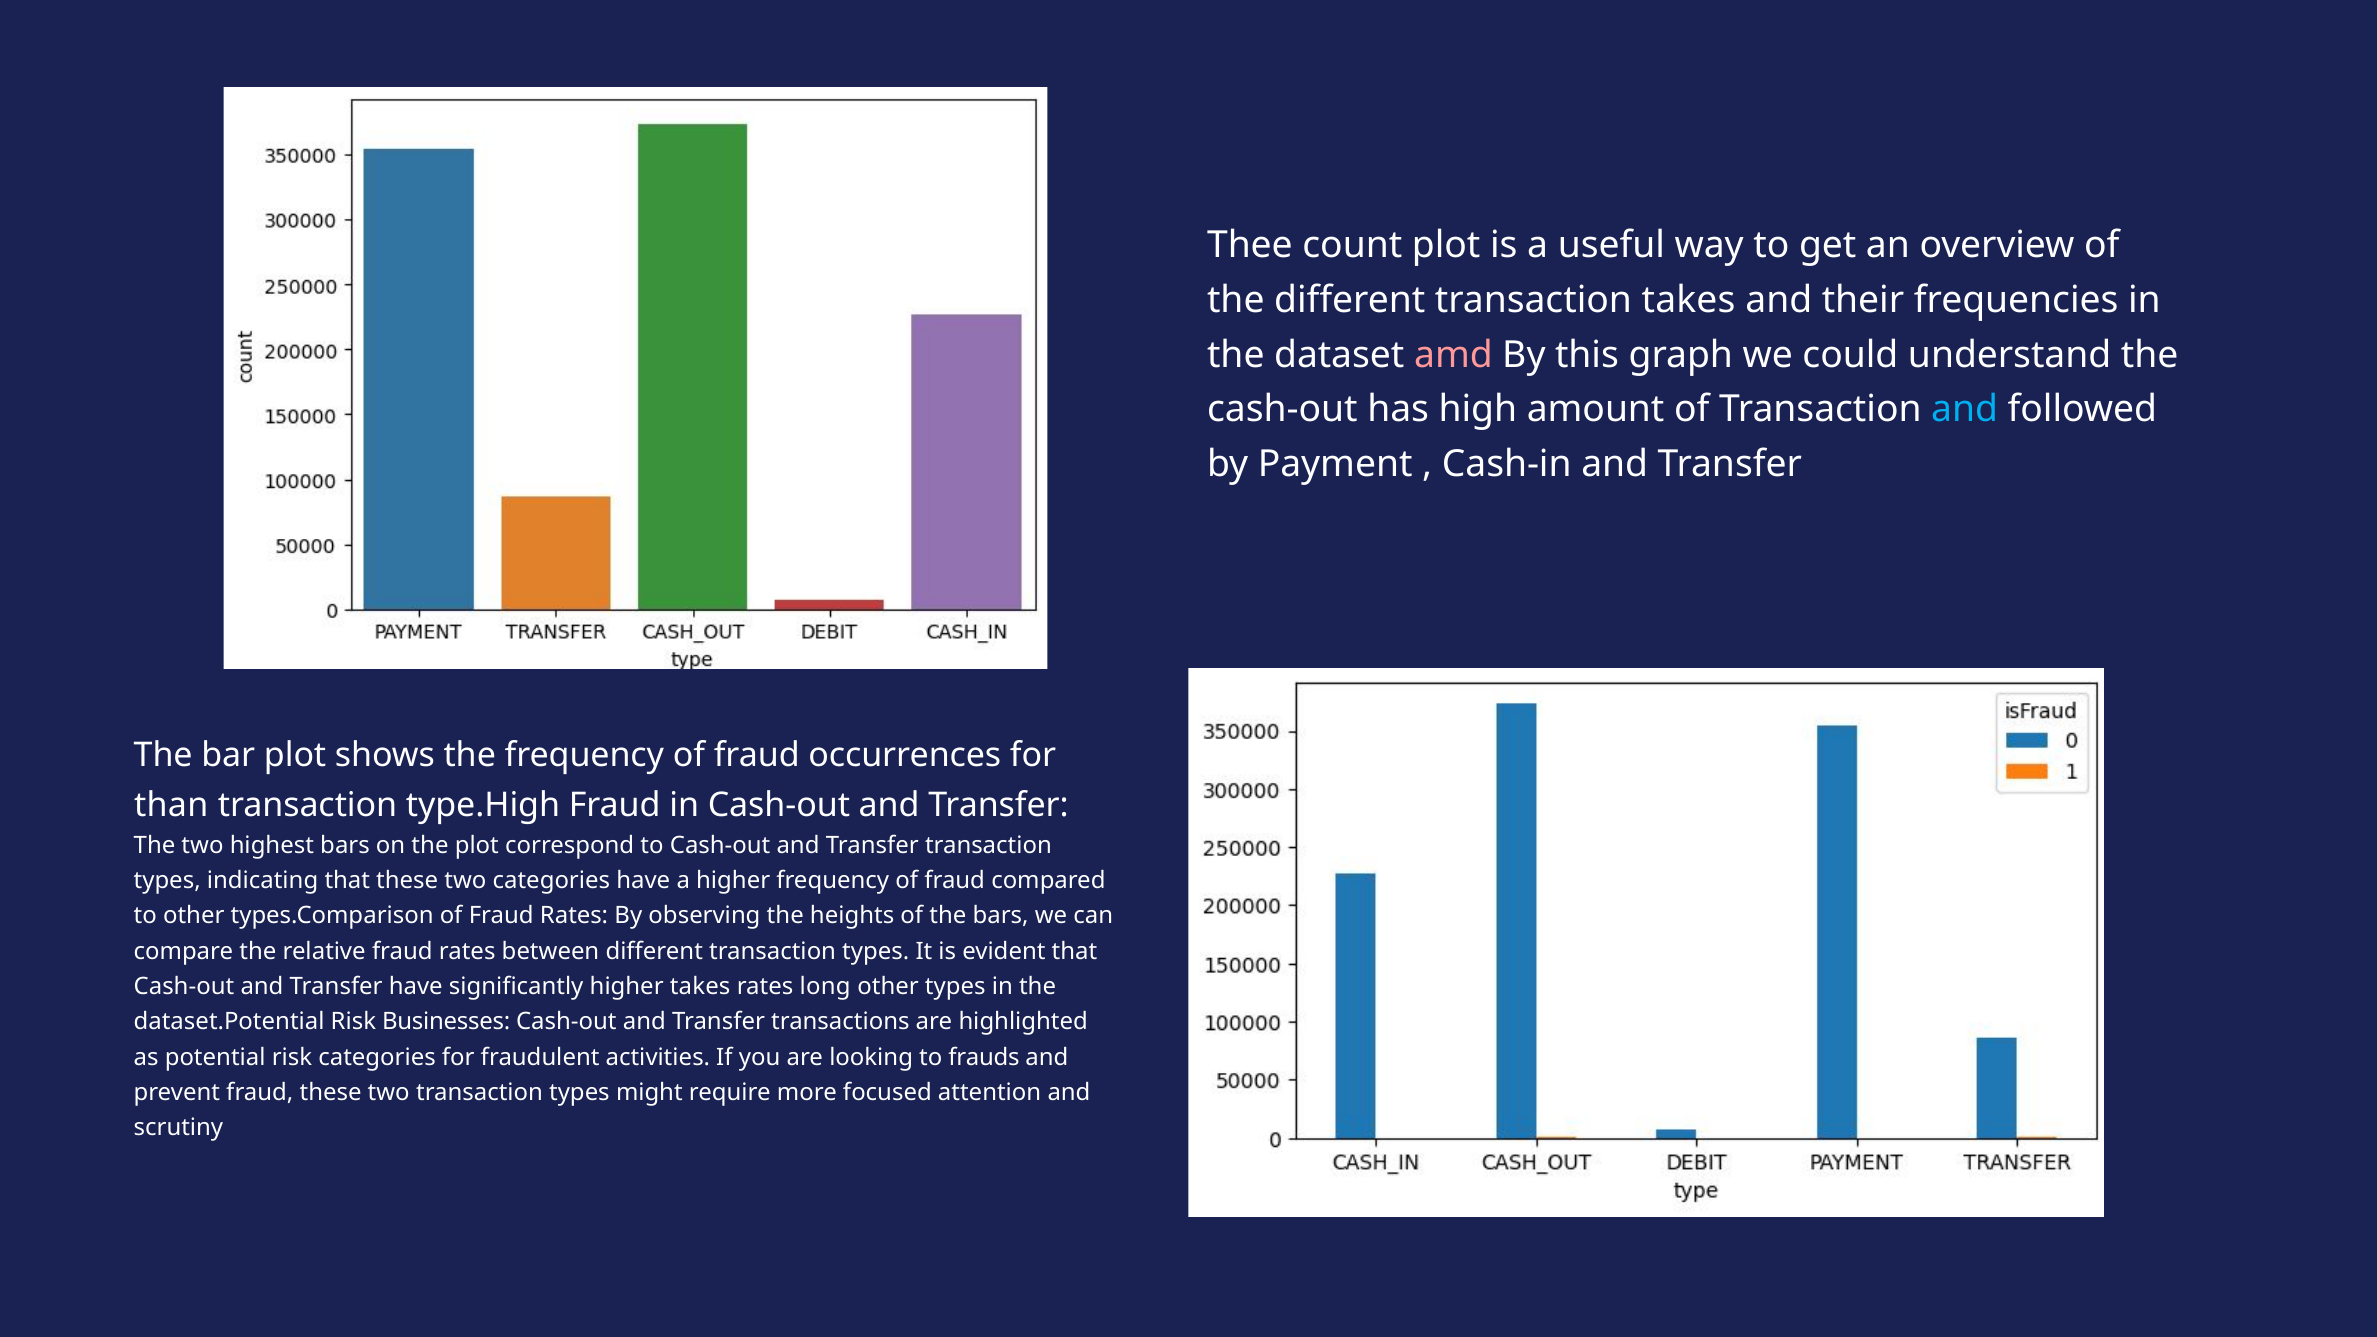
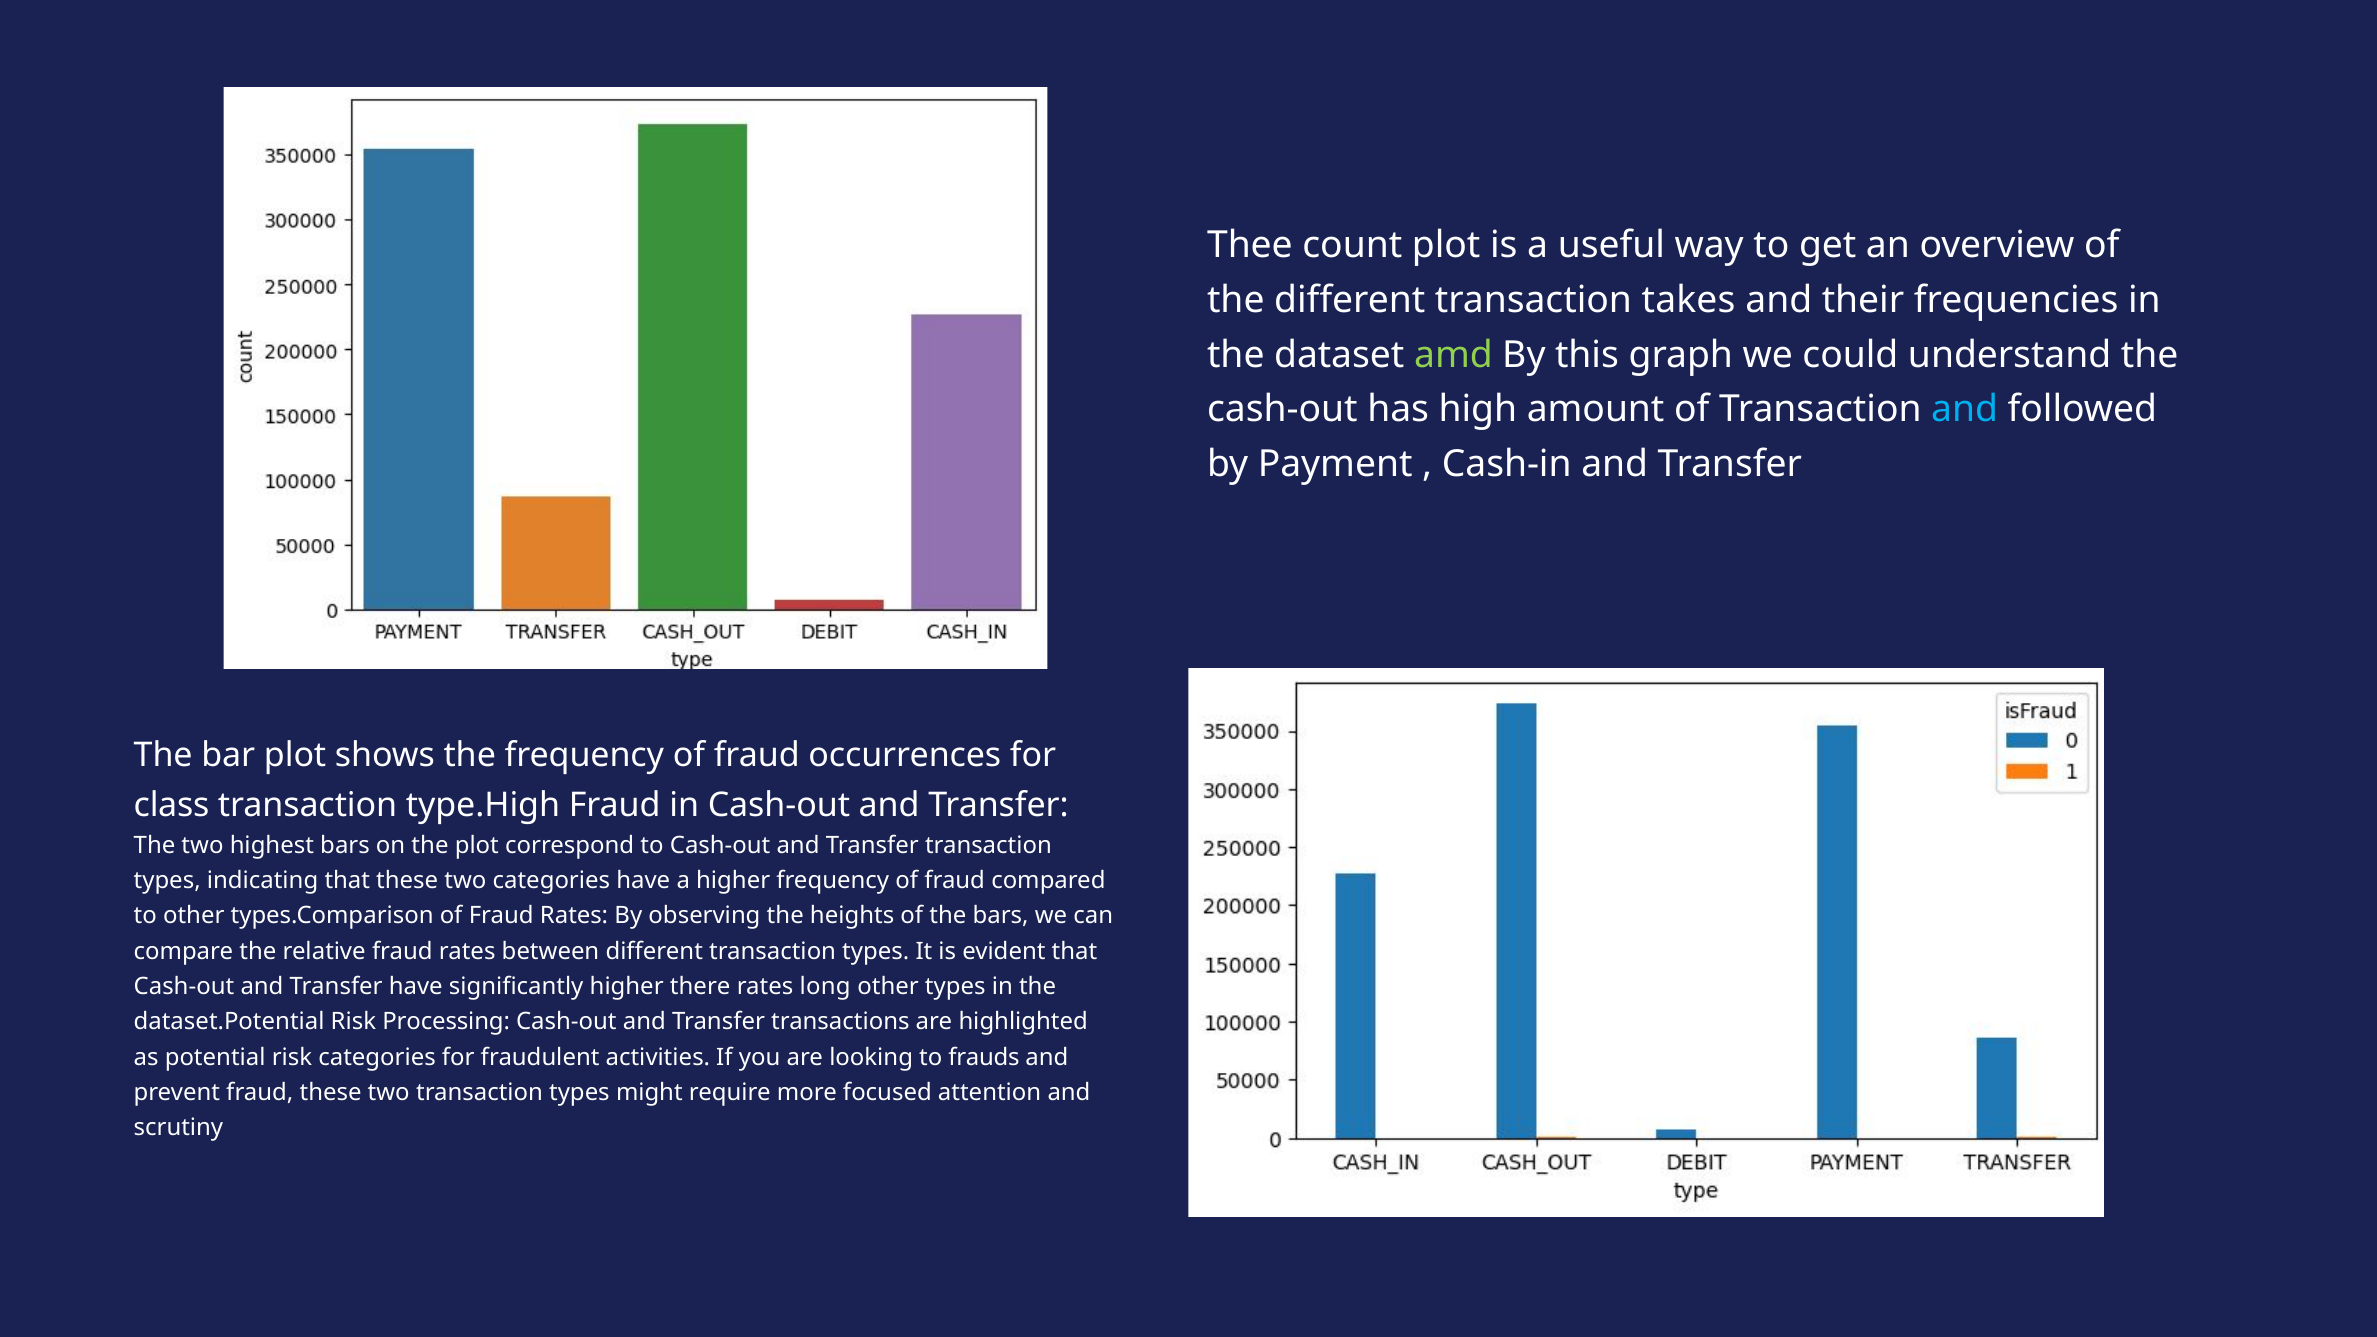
amd colour: pink -> light green
than: than -> class
higher takes: takes -> there
Businesses: Businesses -> Processing
